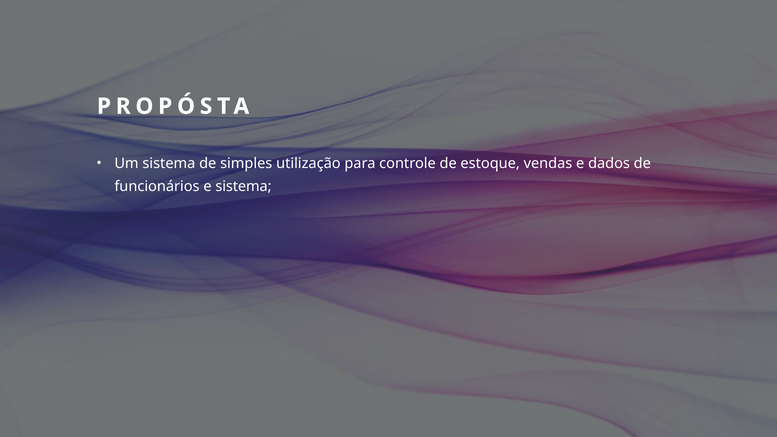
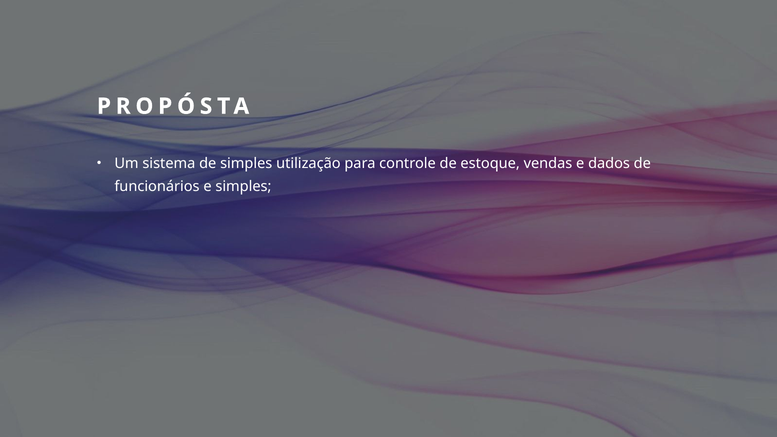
e sistema: sistema -> simples
